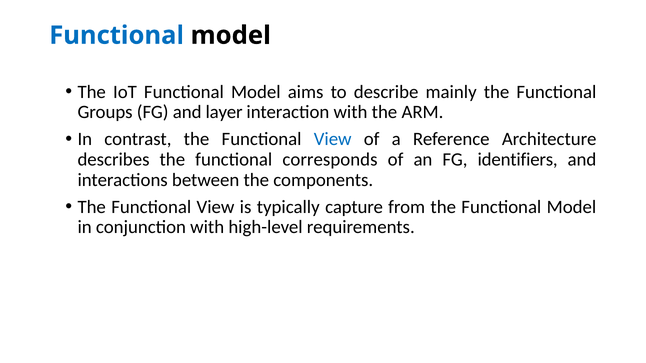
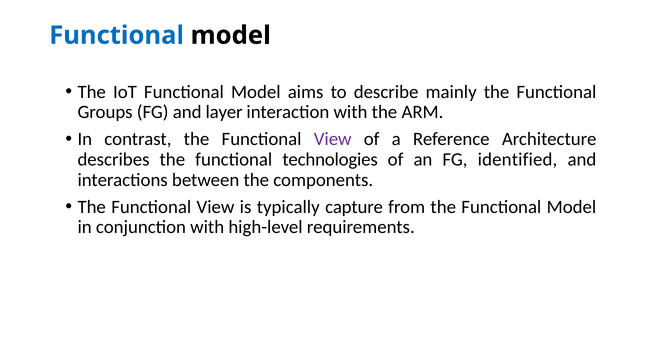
View at (333, 139) colour: blue -> purple
corresponds: corresponds -> technologies
identifiers: identifiers -> identified
